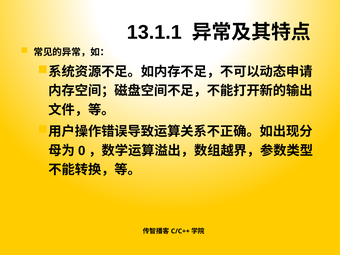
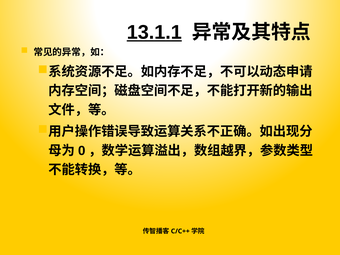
13.1.1 underline: none -> present
